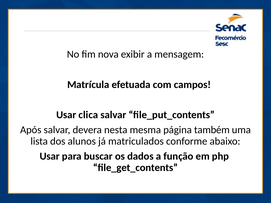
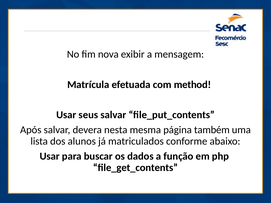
campos: campos -> method
clica: clica -> seus
